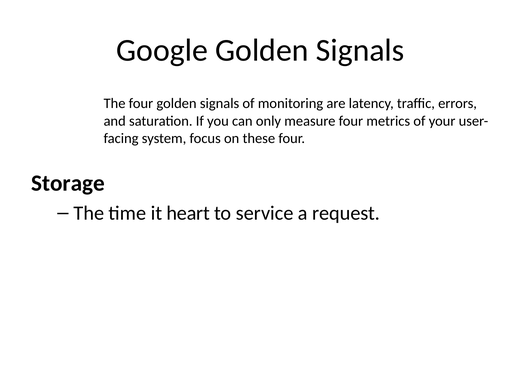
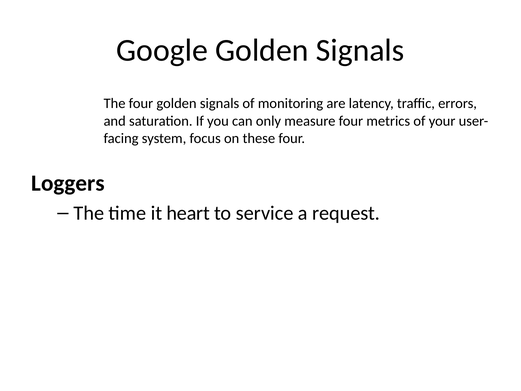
Storage: Storage -> Loggers
